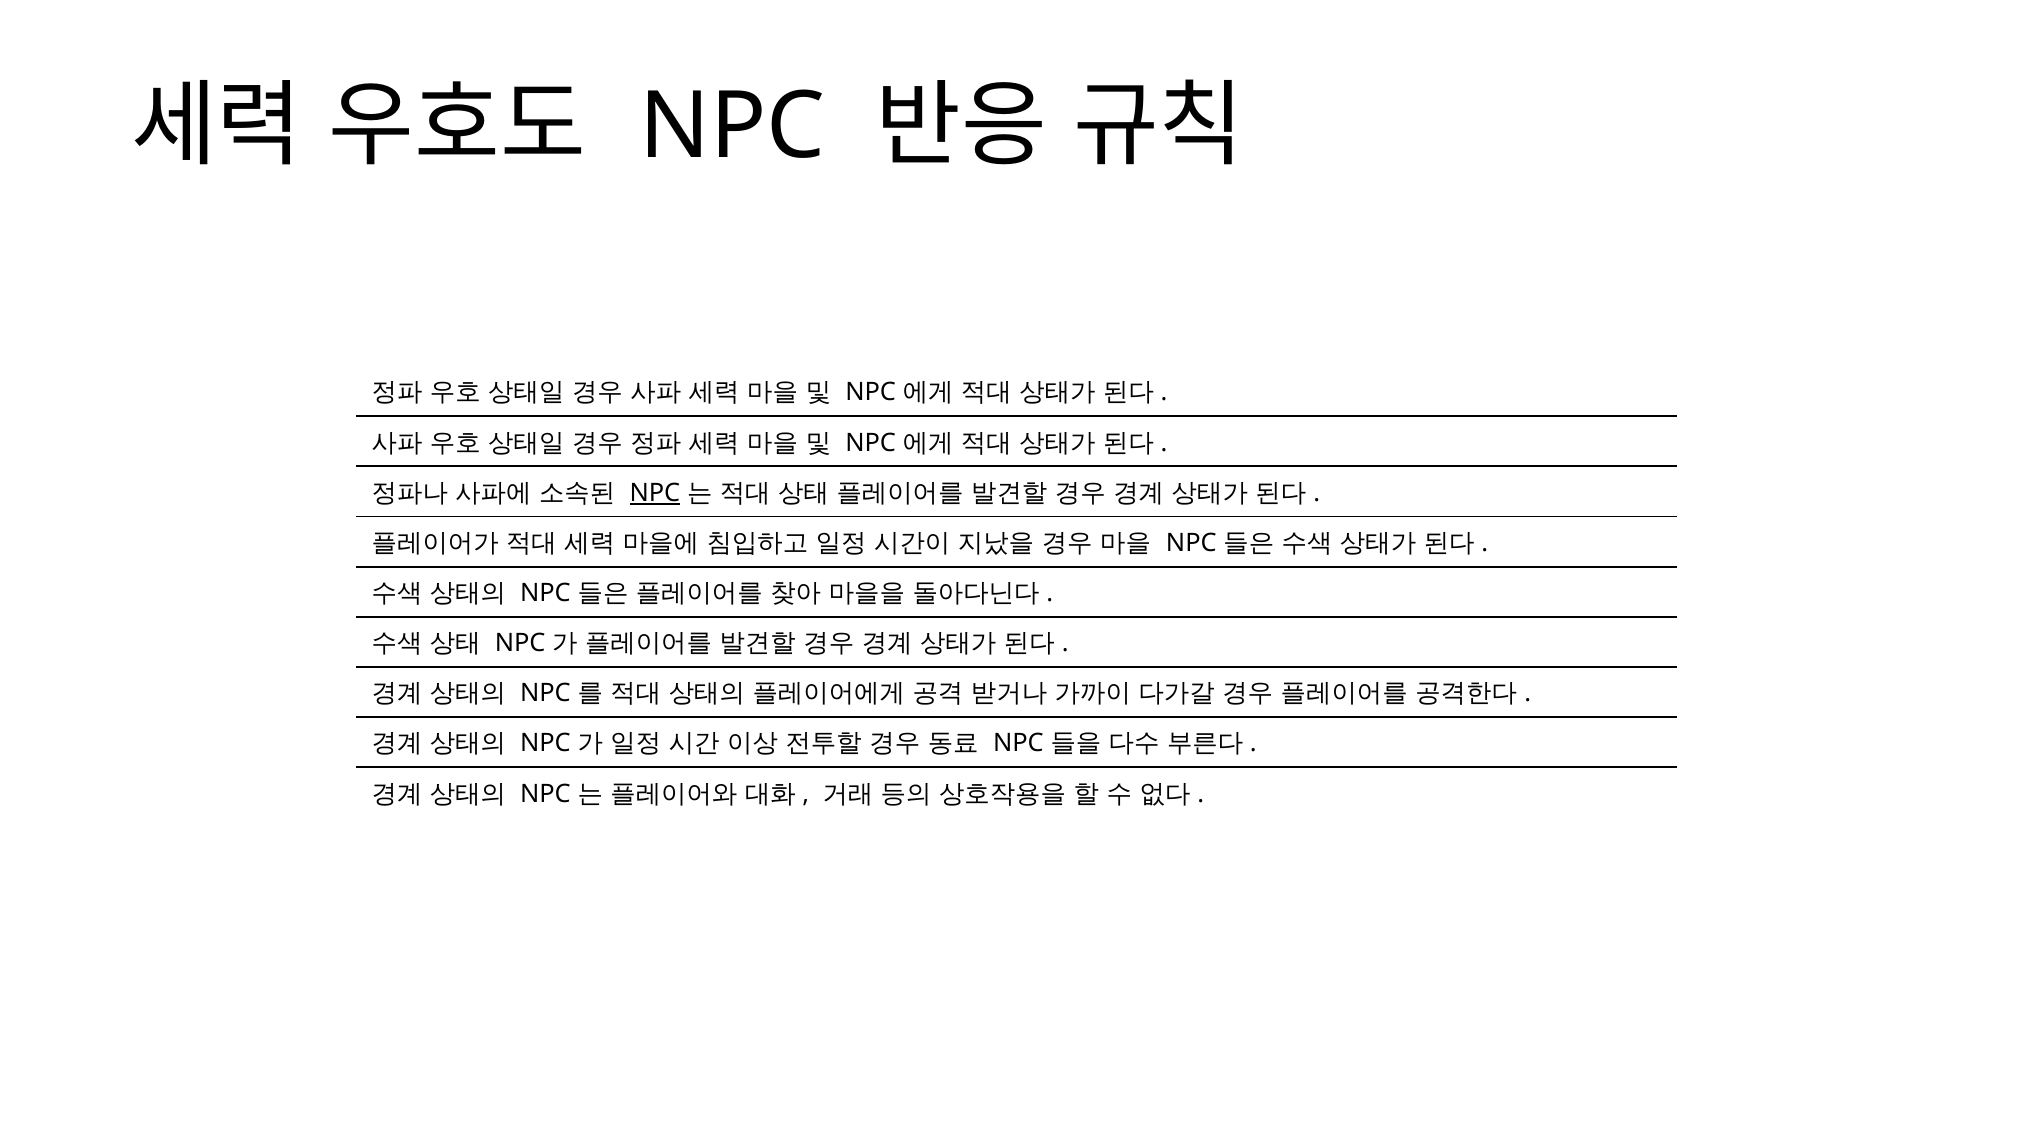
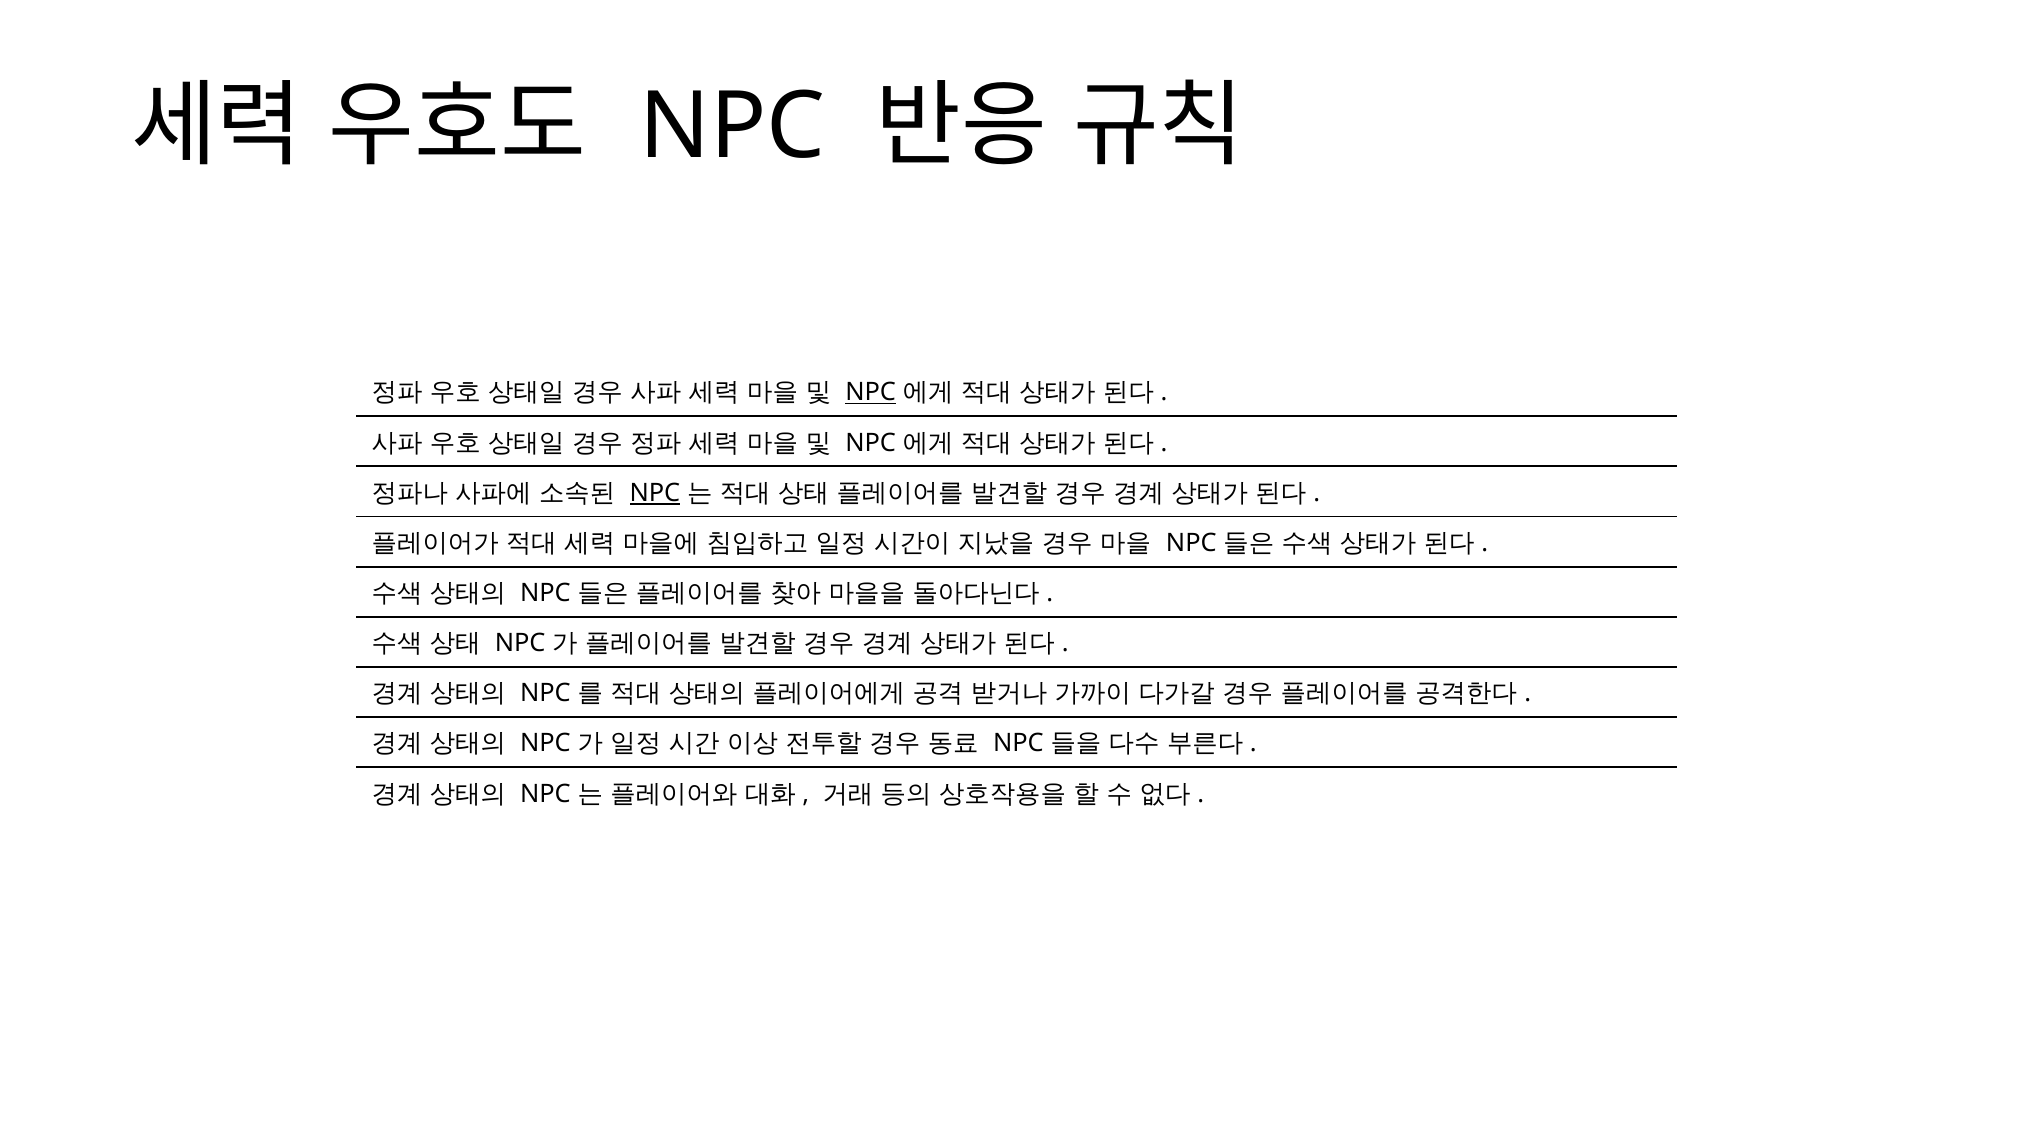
NPC at (871, 393) underline: none -> present
